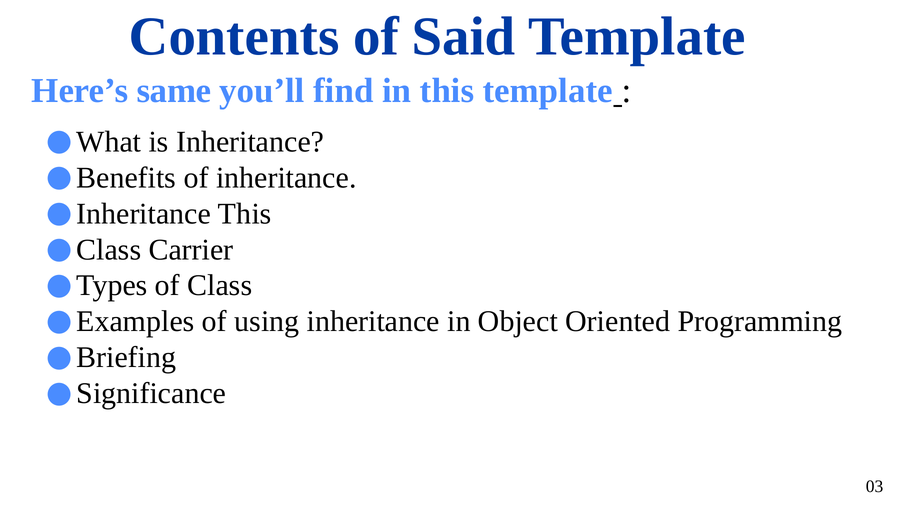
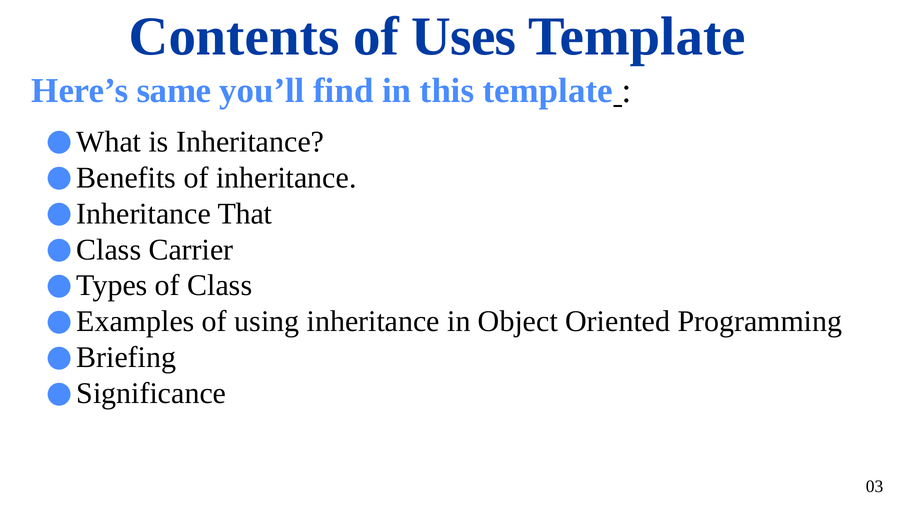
Said: Said -> Uses
This at (245, 214): This -> That
